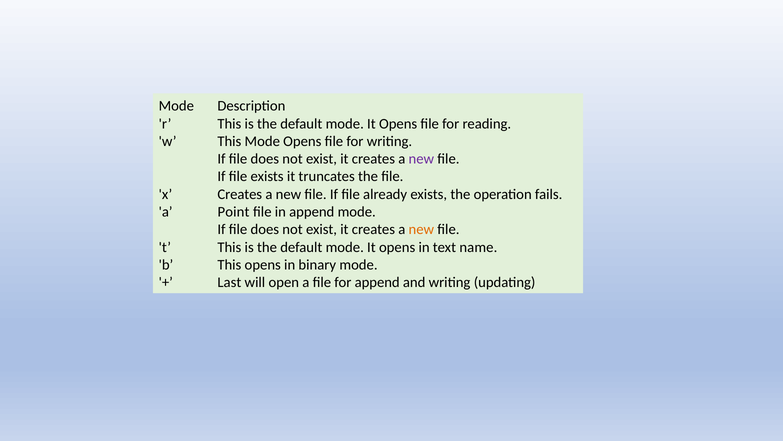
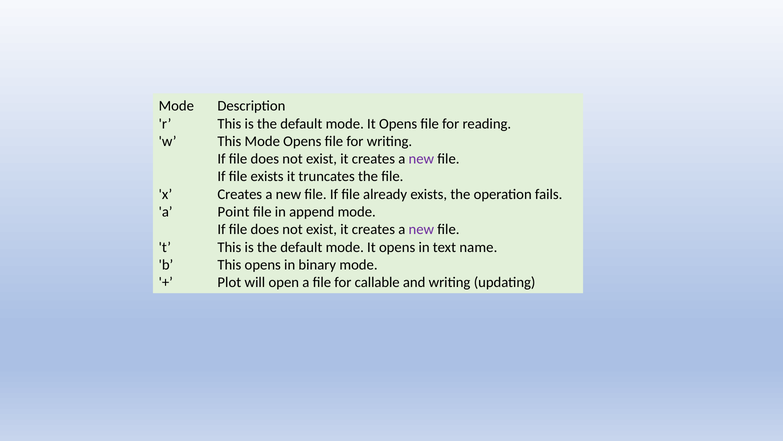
new at (421, 229) colour: orange -> purple
Last: Last -> Plot
for append: append -> callable
